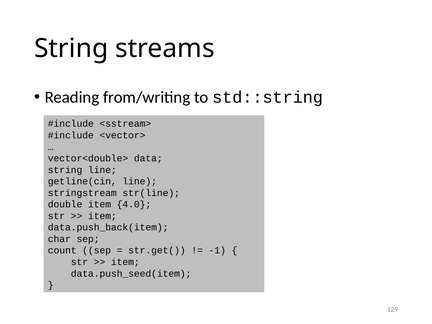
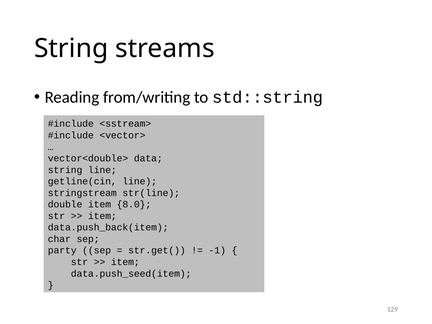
4.0: 4.0 -> 8.0
count: count -> party
